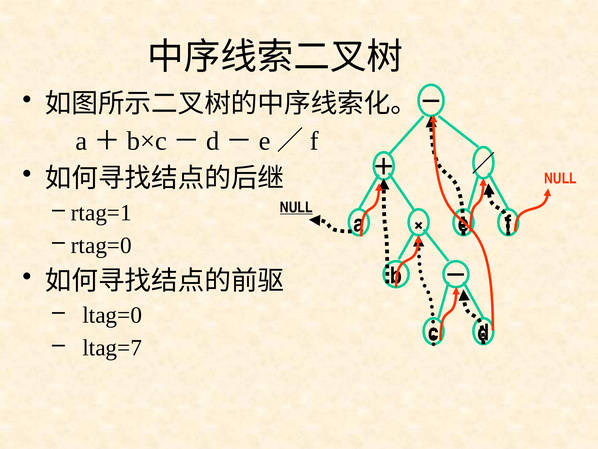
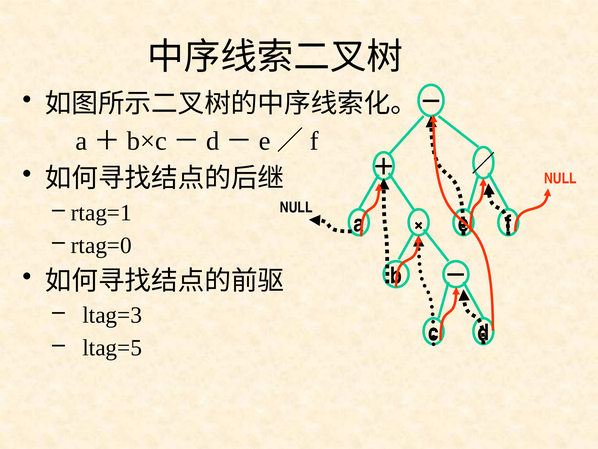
NULL at (296, 207) underline: present -> none
ltag=0: ltag=0 -> ltag=3
ltag=7: ltag=7 -> ltag=5
